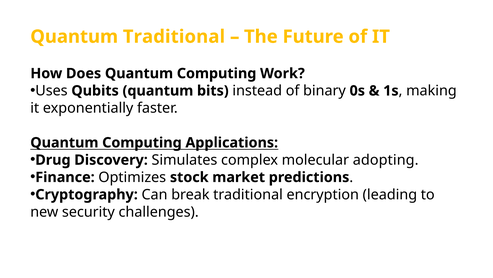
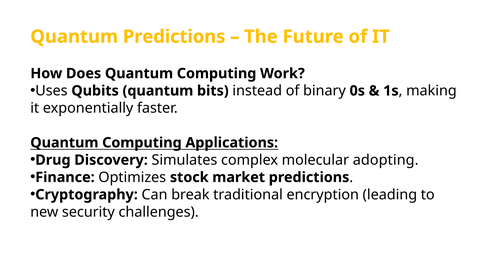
Quantum Traditional: Traditional -> Predictions
